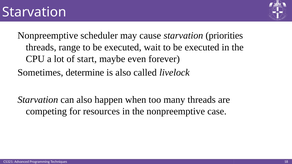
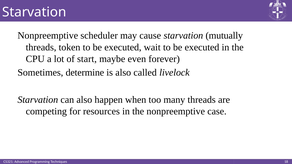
priorities: priorities -> mutually
range: range -> token
